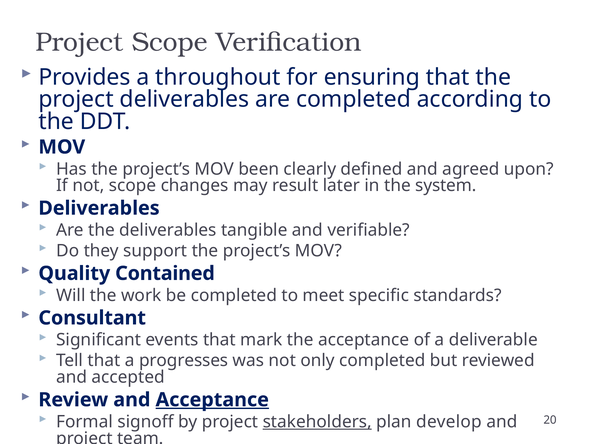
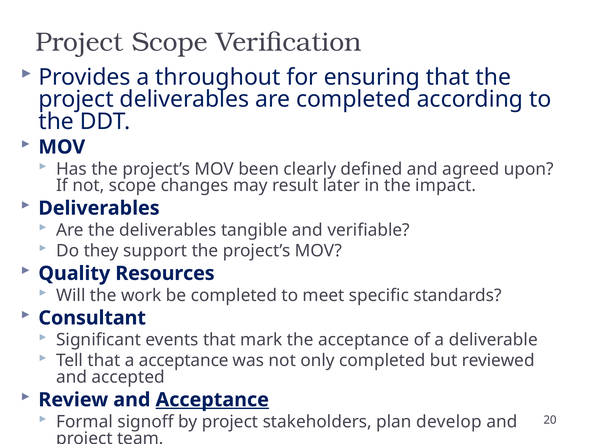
system: system -> impact
Contained: Contained -> Resources
a progresses: progresses -> acceptance
stakeholders underline: present -> none
